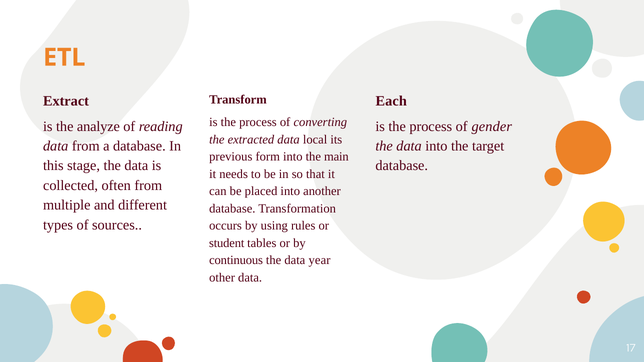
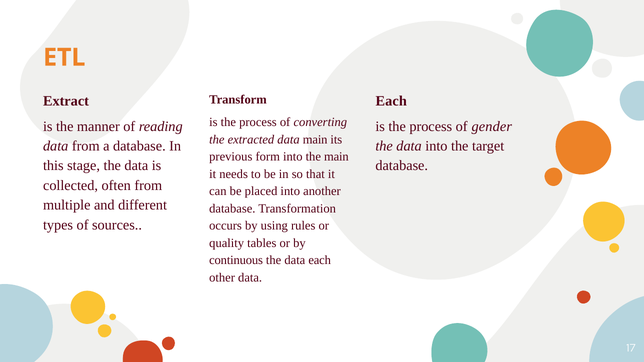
analyze: analyze -> manner
data local: local -> main
student: student -> quality
the data year: year -> each
